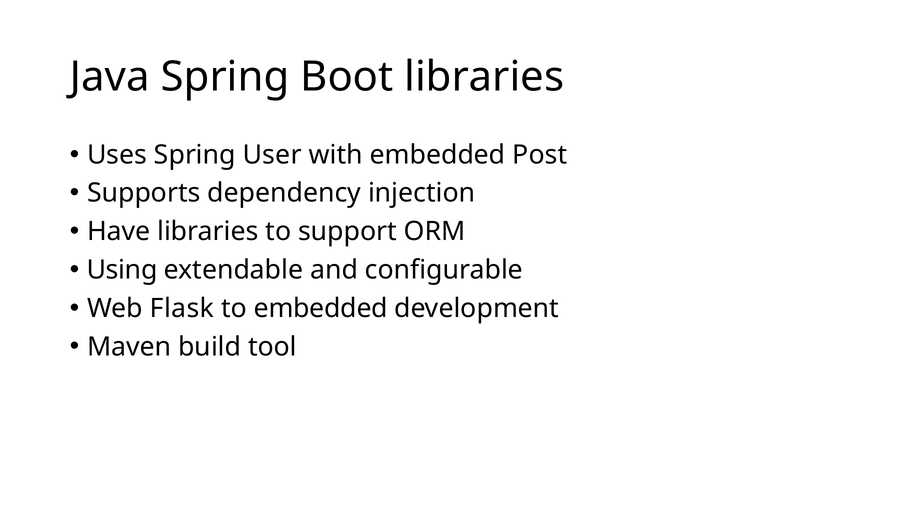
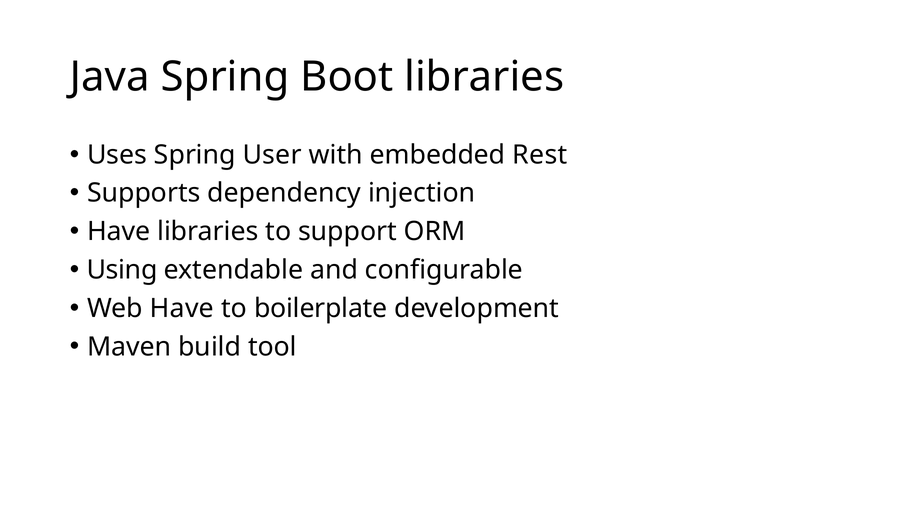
Post: Post -> Rest
Web Flask: Flask -> Have
to embedded: embedded -> boilerplate
